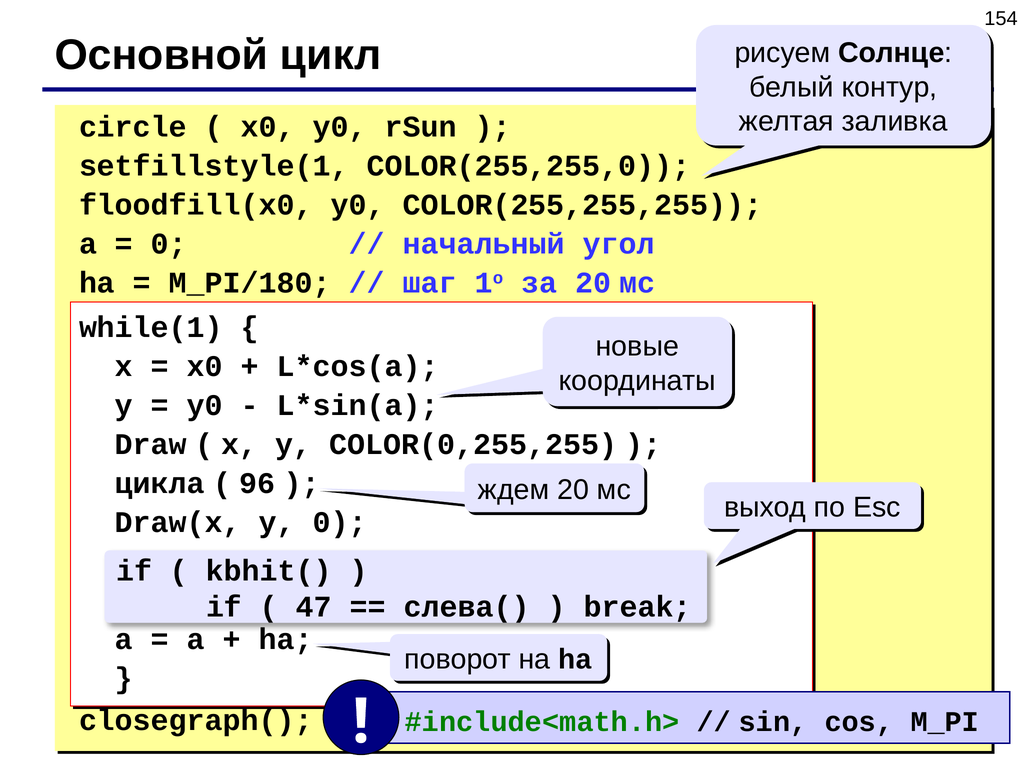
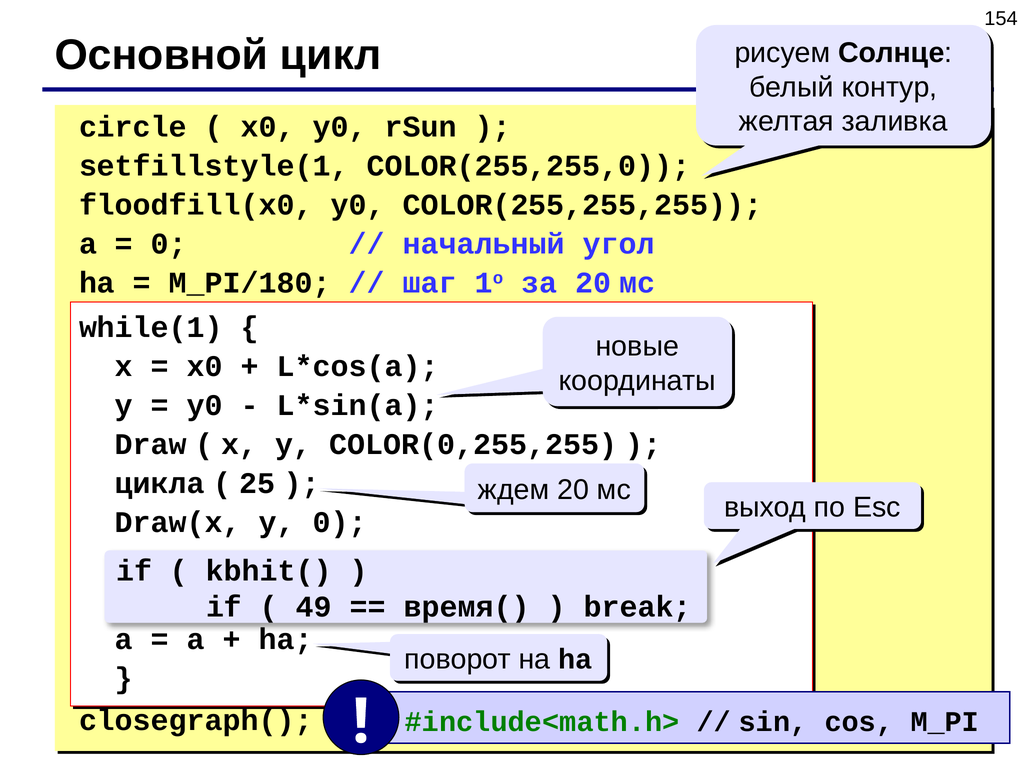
96: 96 -> 25
47: 47 -> 49
слева(: слева( -> время(
